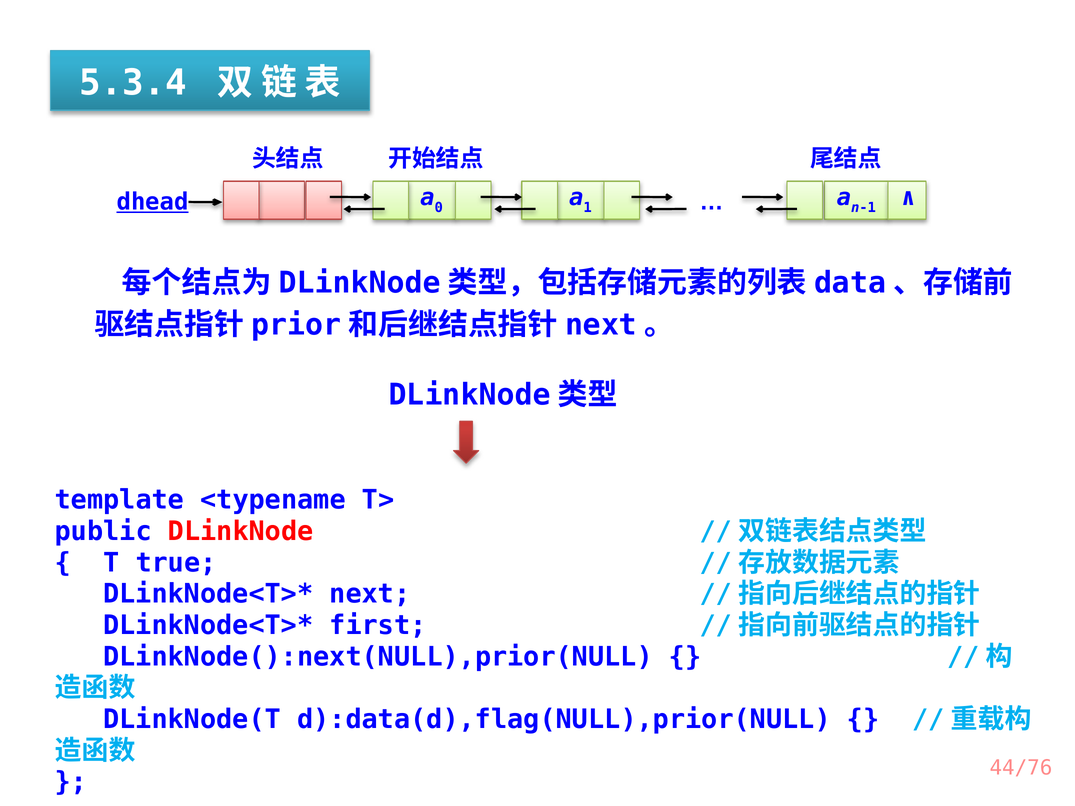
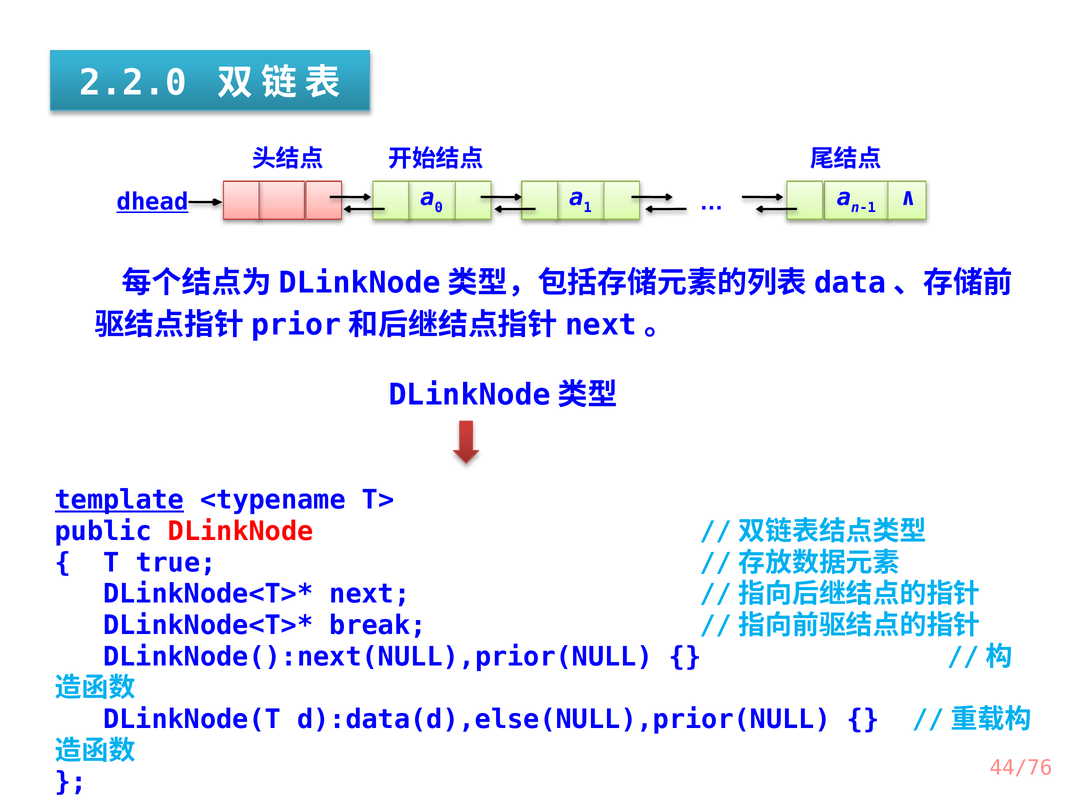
5.3.4: 5.3.4 -> 2.2.0
template underline: none -> present
first: first -> break
d):data(d),flag(NULL),prior(NULL: d):data(d),flag(NULL),prior(NULL -> d):data(d),else(NULL),prior(NULL
